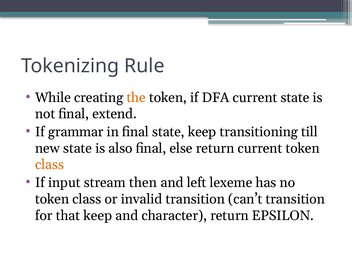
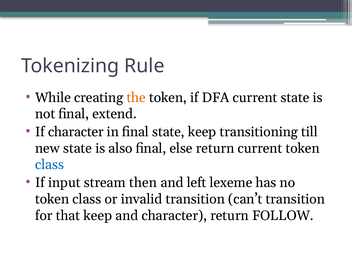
If grammar: grammar -> character
class at (50, 165) colour: orange -> blue
EPSILON: EPSILON -> FOLLOW
